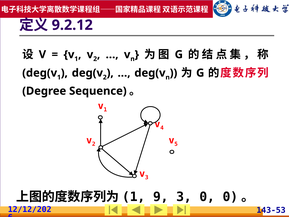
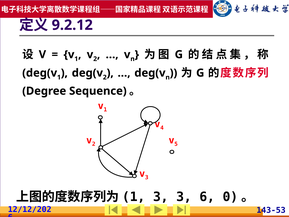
9 at (161, 197): 9 -> 3
3 0: 0 -> 6
